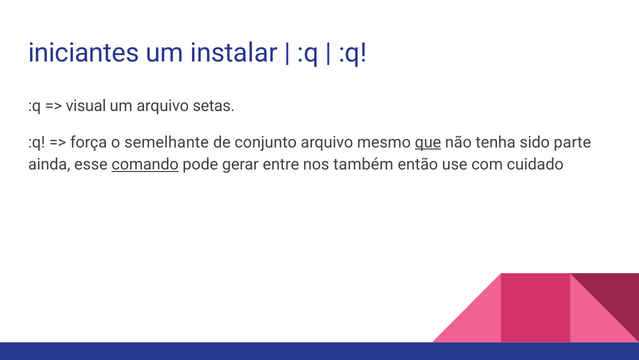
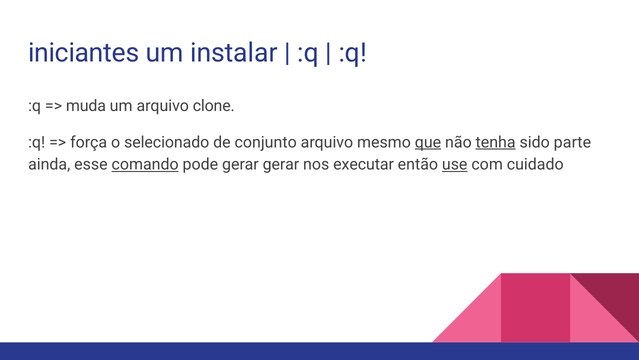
visual: visual -> muda
setas: setas -> clone
semelhante: semelhante -> selecionado
tenha underline: none -> present
gerar entre: entre -> gerar
também: também -> executar
use underline: none -> present
